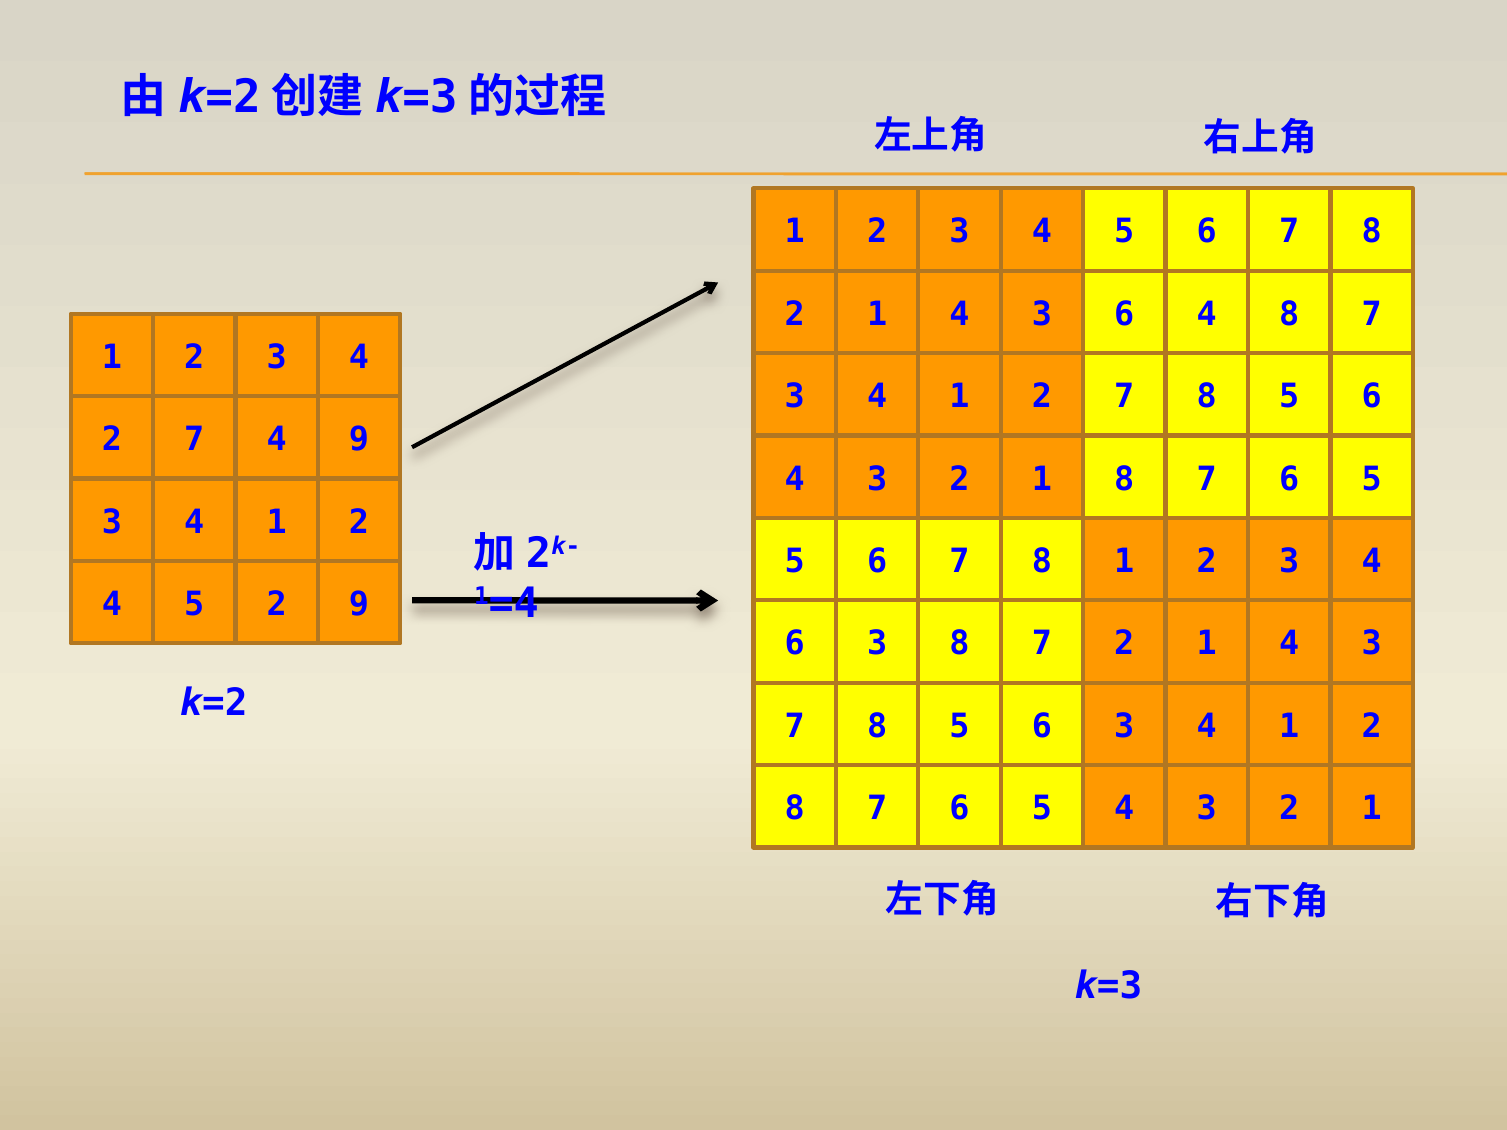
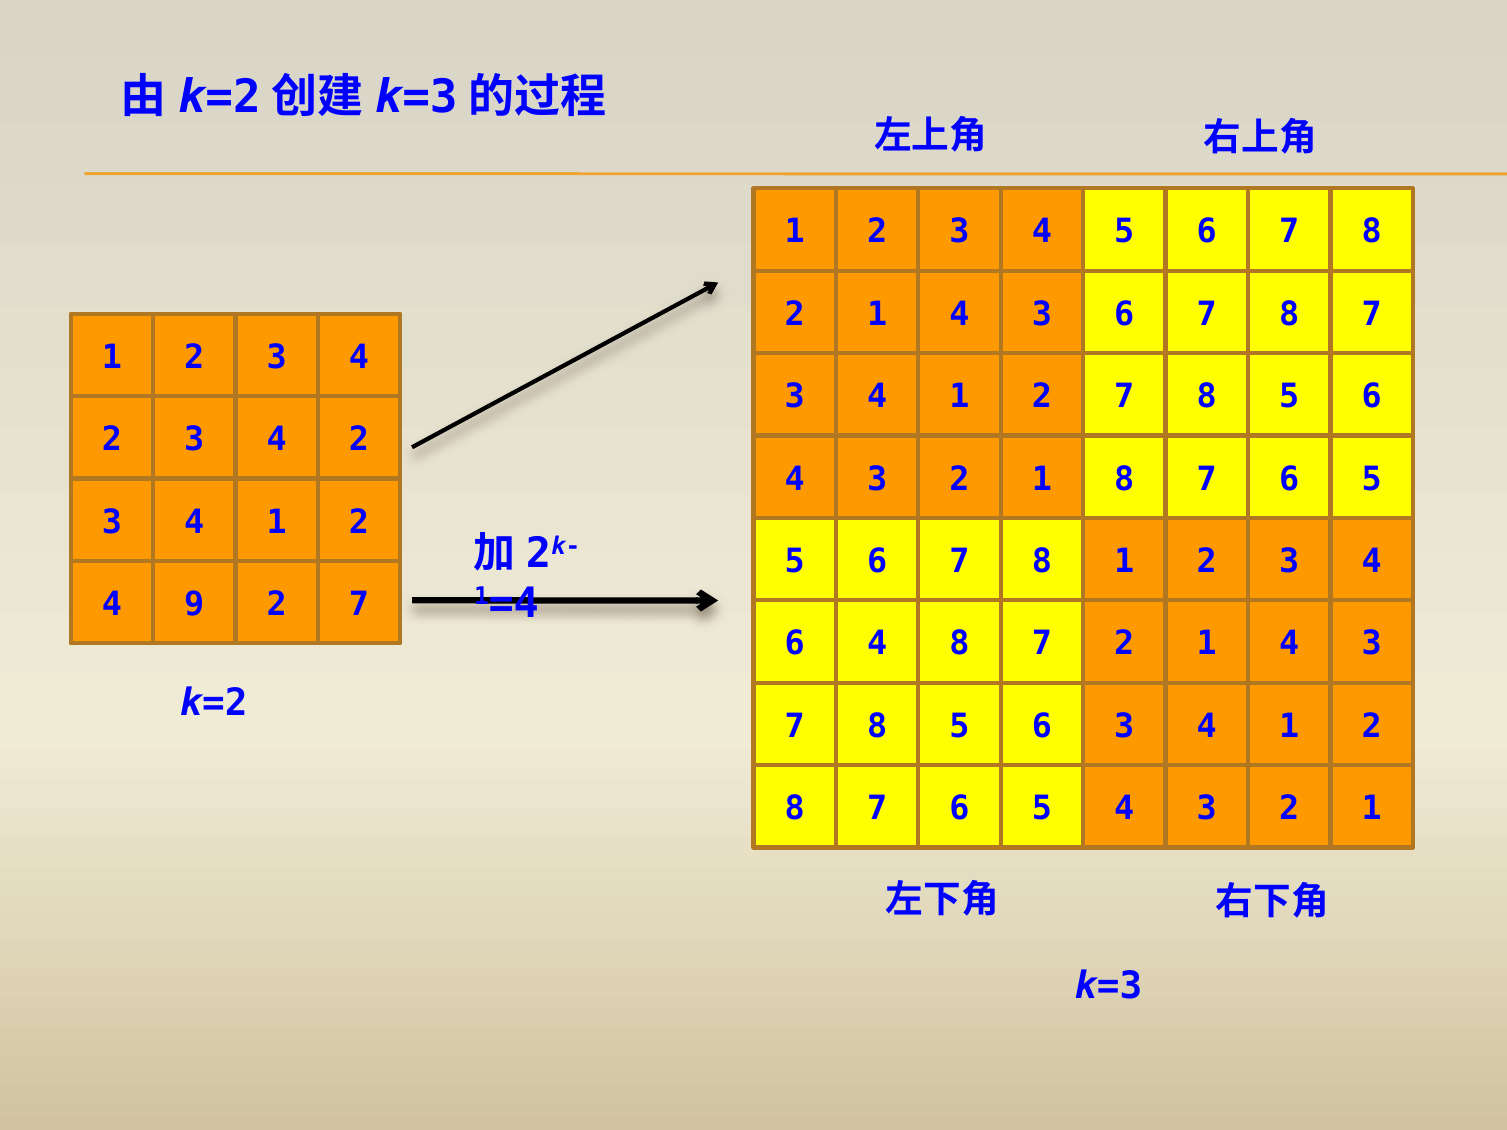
6 4: 4 -> 7
7 at (194, 440): 7 -> 3
4 9: 9 -> 2
5 at (194, 605): 5 -> 9
2 9: 9 -> 7
6 3: 3 -> 4
